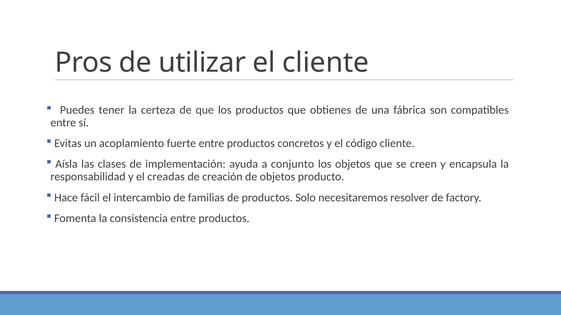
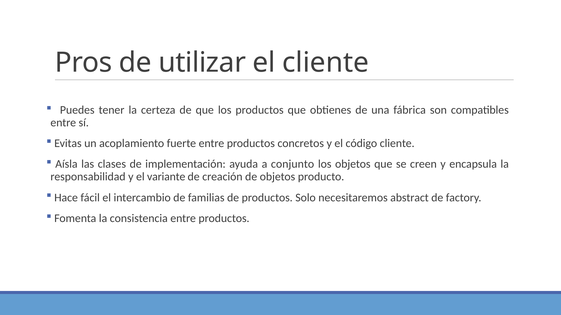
creadas: creadas -> variante
resolver: resolver -> abstract
